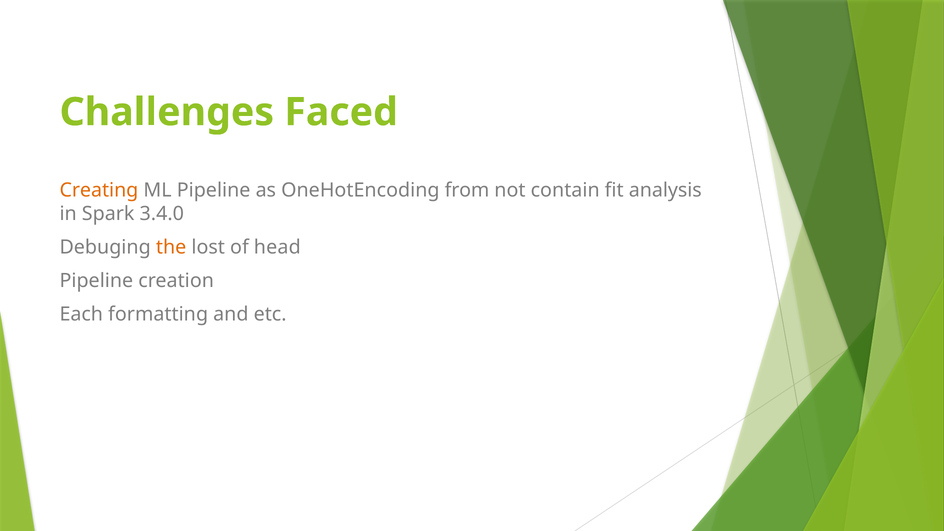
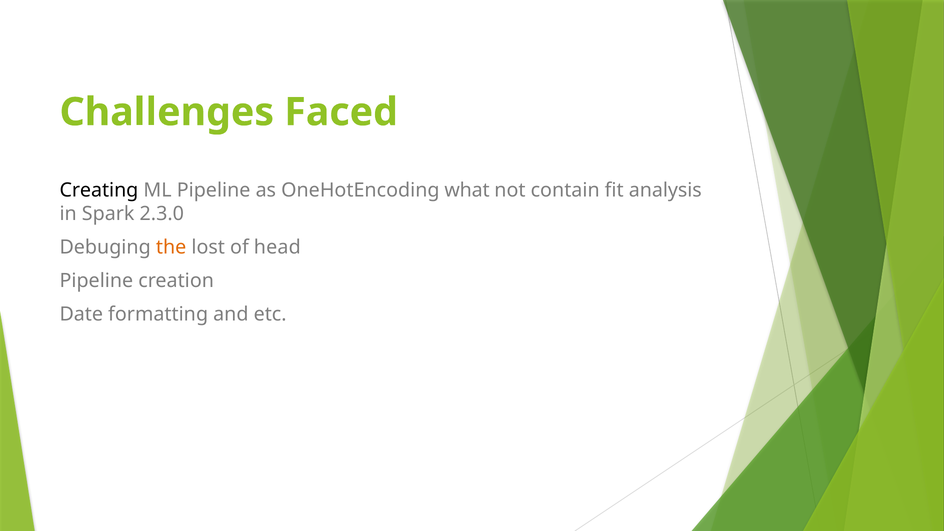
Creating colour: orange -> black
from: from -> what
3.4.0: 3.4.0 -> 2.3.0
Each: Each -> Date
